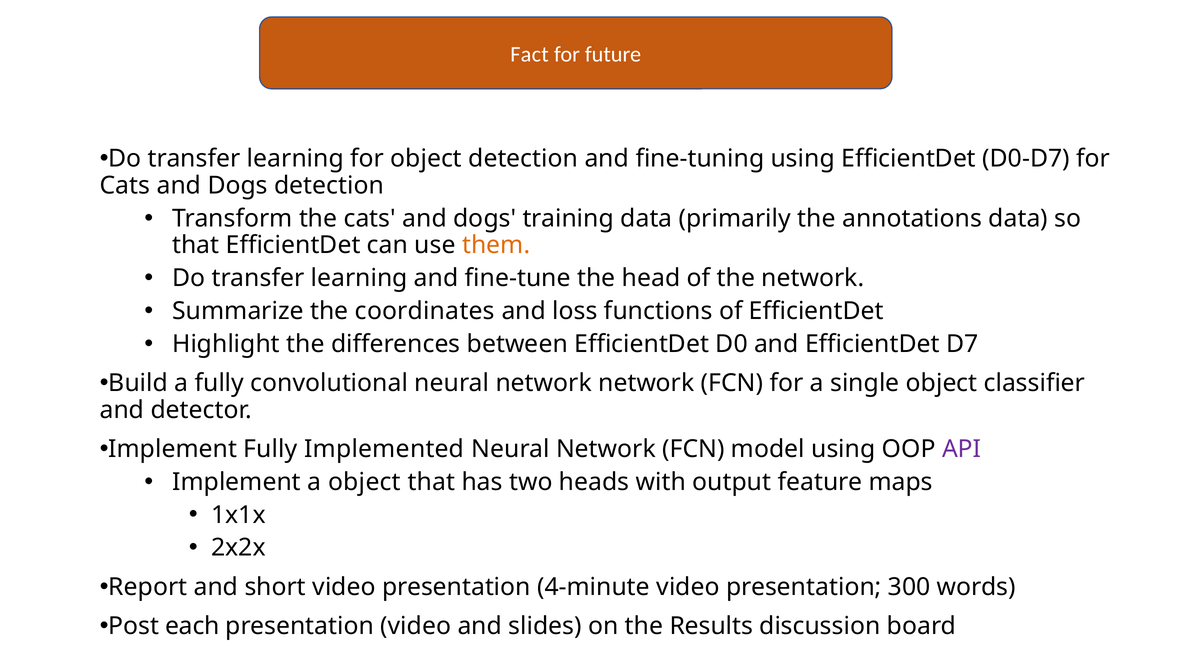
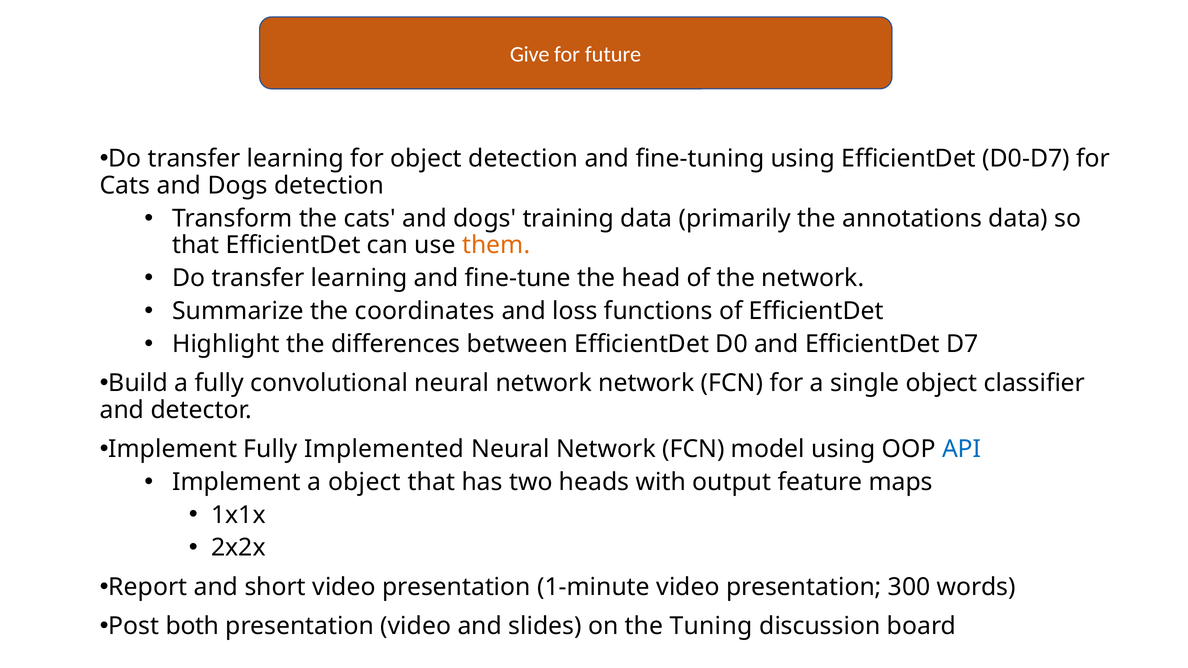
Fact: Fact -> Give
API colour: purple -> blue
4-minute: 4-minute -> 1-minute
each: each -> both
Results: Results -> Tuning
